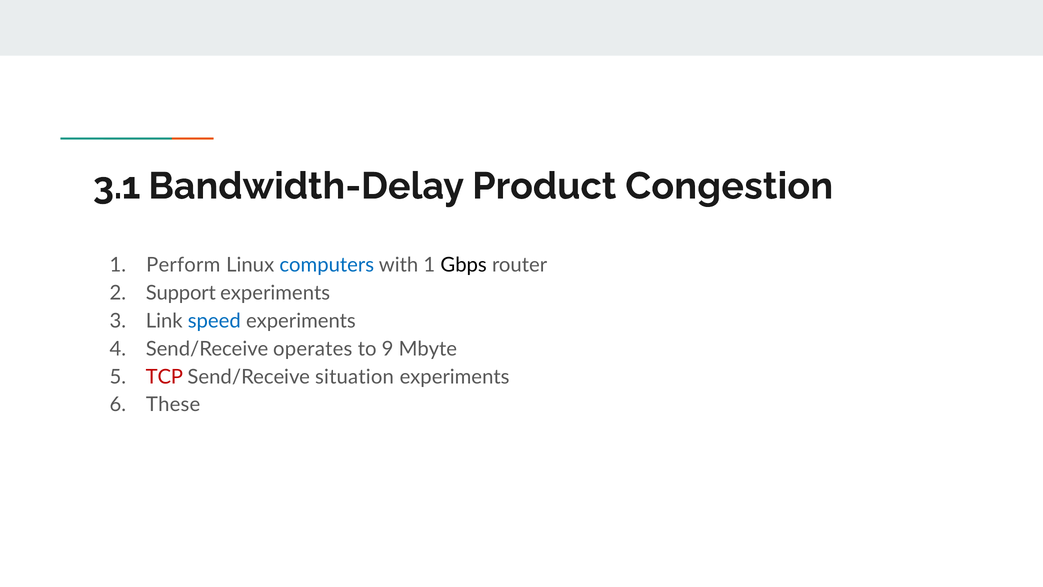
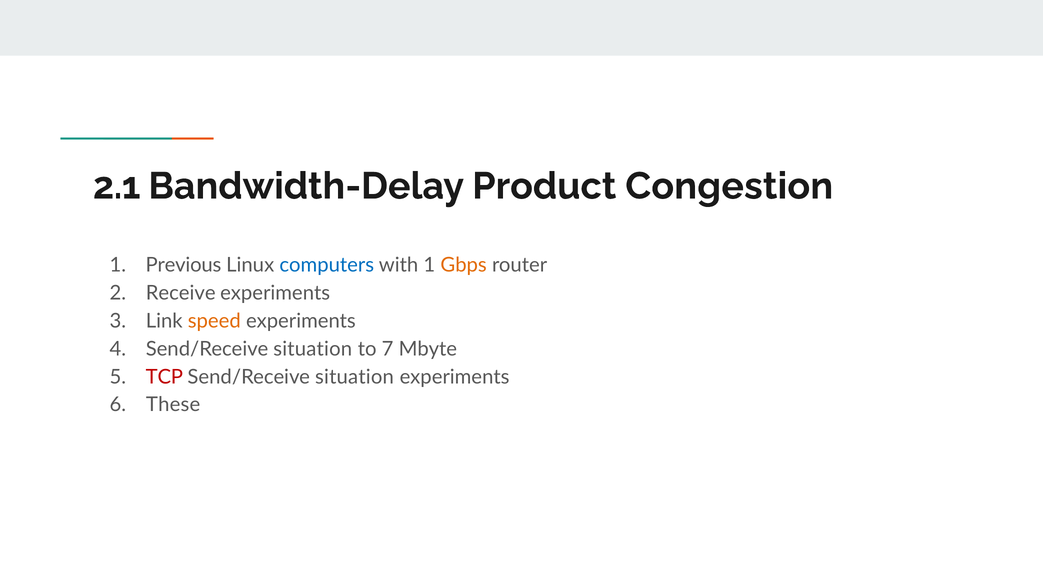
3.1: 3.1 -> 2.1
Perform: Perform -> Previous
Gbps colour: black -> orange
Support: Support -> Receive
speed colour: blue -> orange
operates at (313, 349): operates -> situation
9: 9 -> 7
